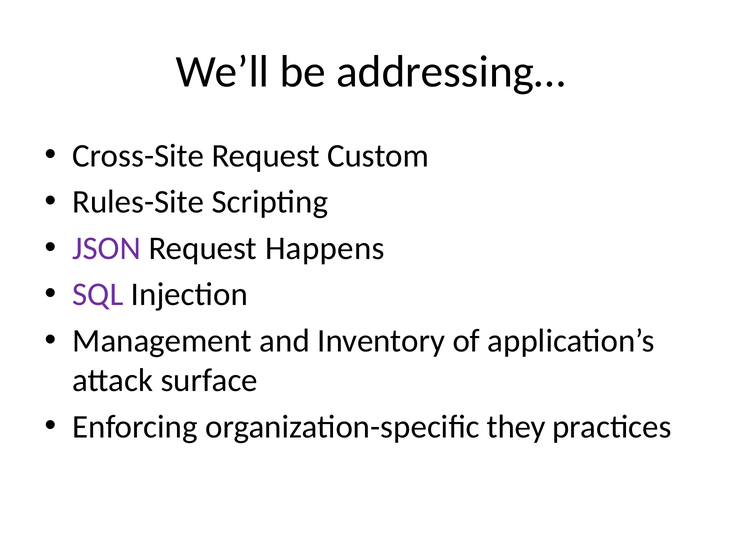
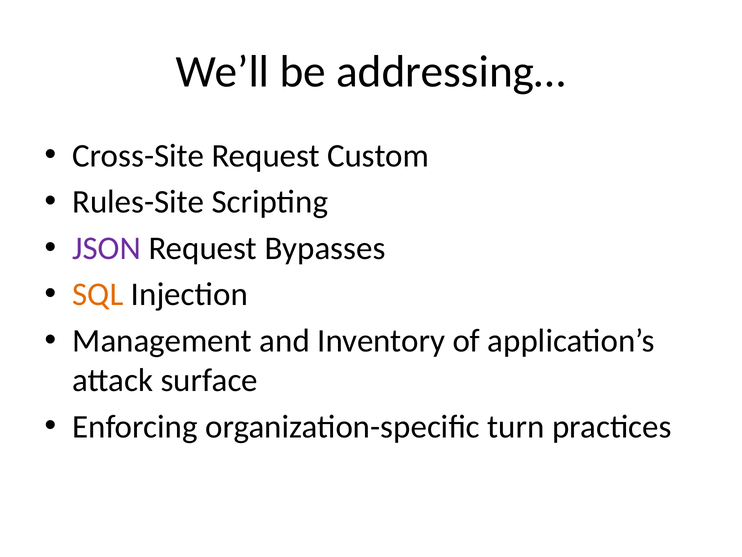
Happens: Happens -> Bypasses
SQL colour: purple -> orange
they: they -> turn
